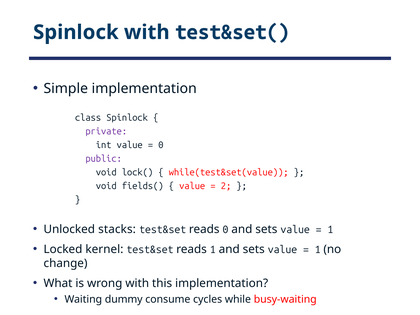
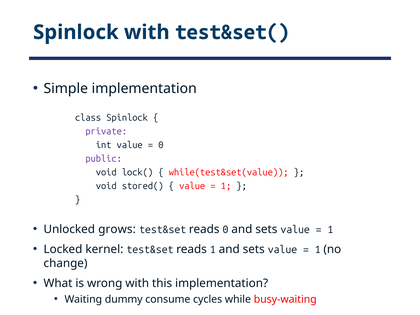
fields(: fields( -> stored(
2 at (226, 186): 2 -> 1
stacks: stacks -> grows
